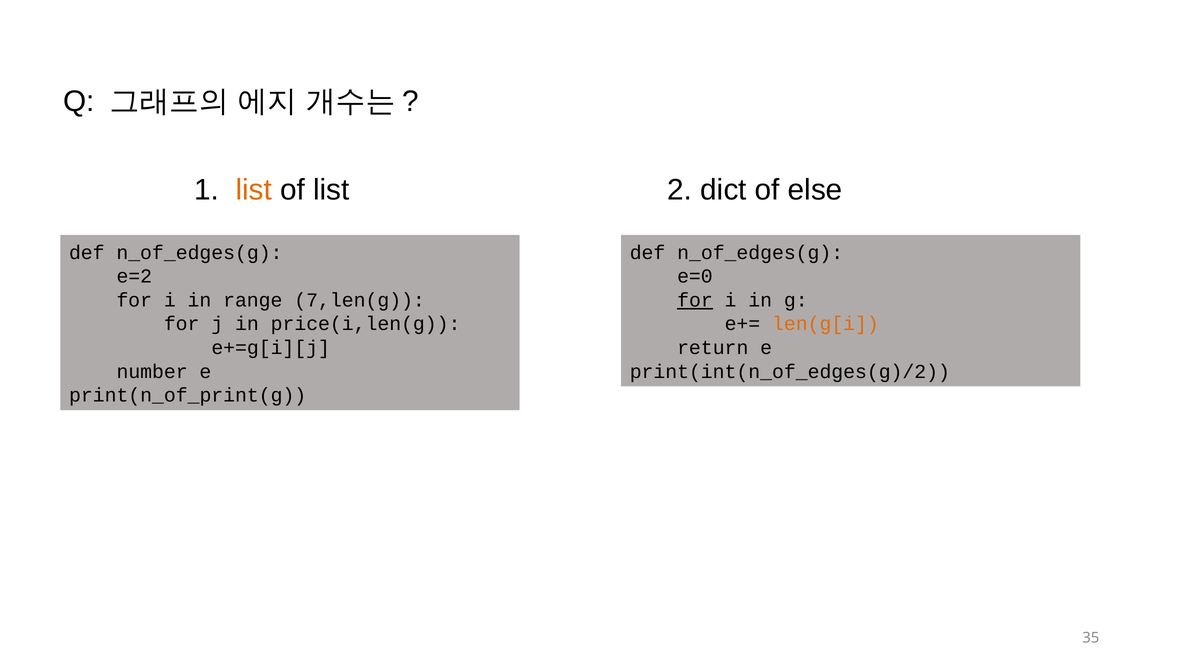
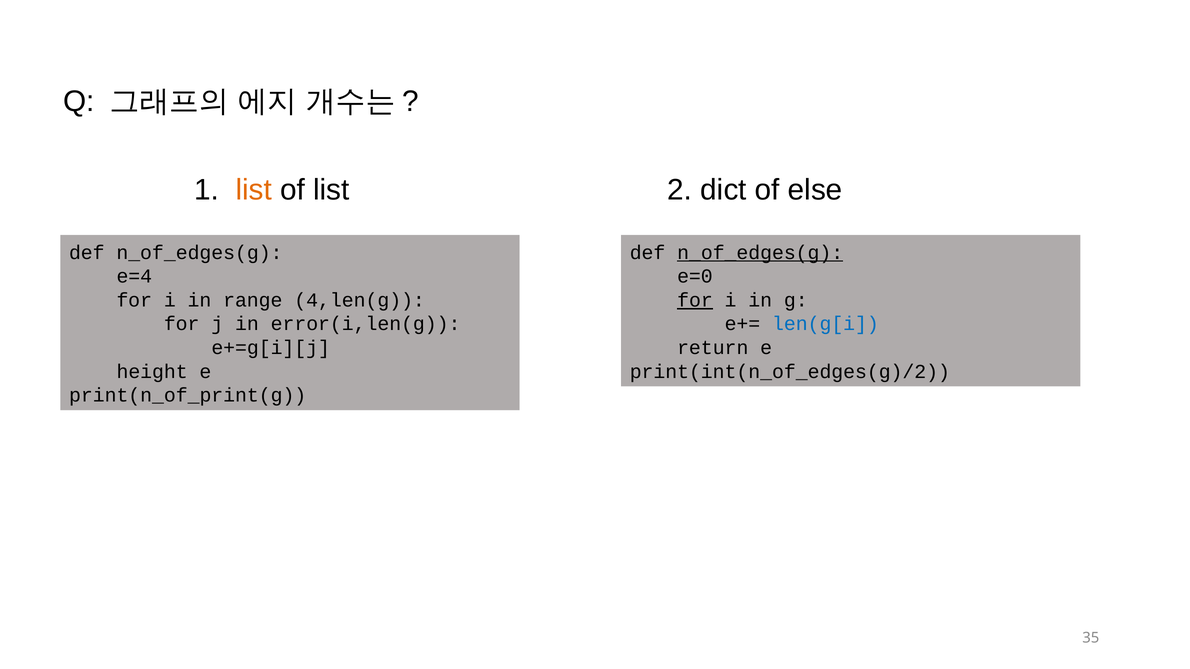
n_of_edges(g at (760, 253) underline: none -> present
e=2: e=2 -> e=4
7,len(g: 7,len(g -> 4,len(g
len(g[i colour: orange -> blue
price(i,len(g: price(i,len(g -> error(i,len(g
number: number -> height
